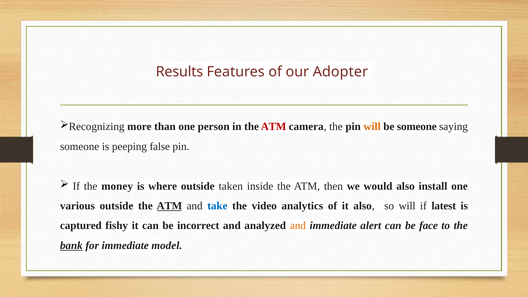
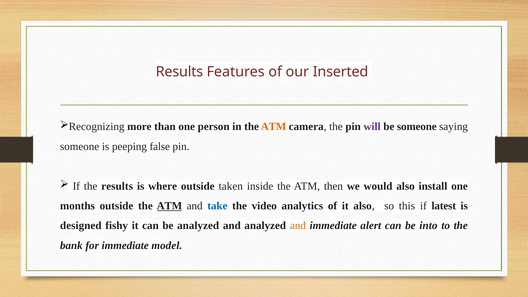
Adopter: Adopter -> Inserted
ATM at (274, 127) colour: red -> orange
will at (372, 127) colour: orange -> purple
the money: money -> results
various: various -> months
so will: will -> this
captured: captured -> designed
be incorrect: incorrect -> analyzed
face: face -> into
bank underline: present -> none
